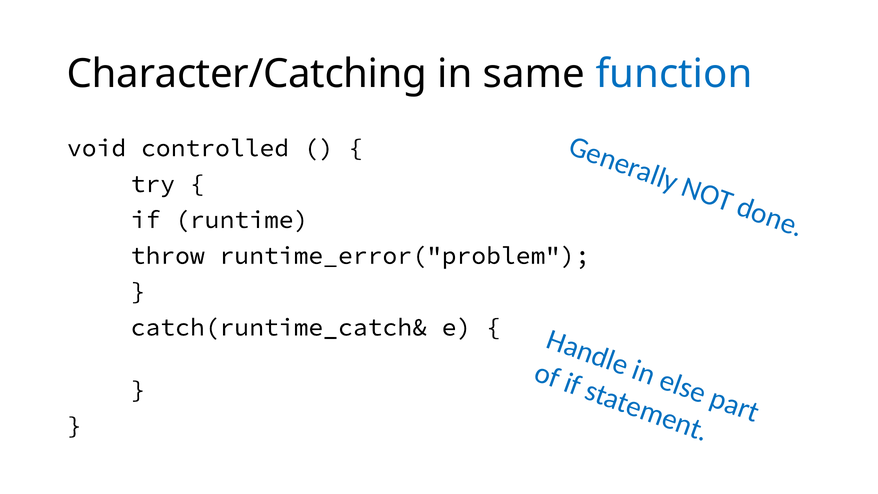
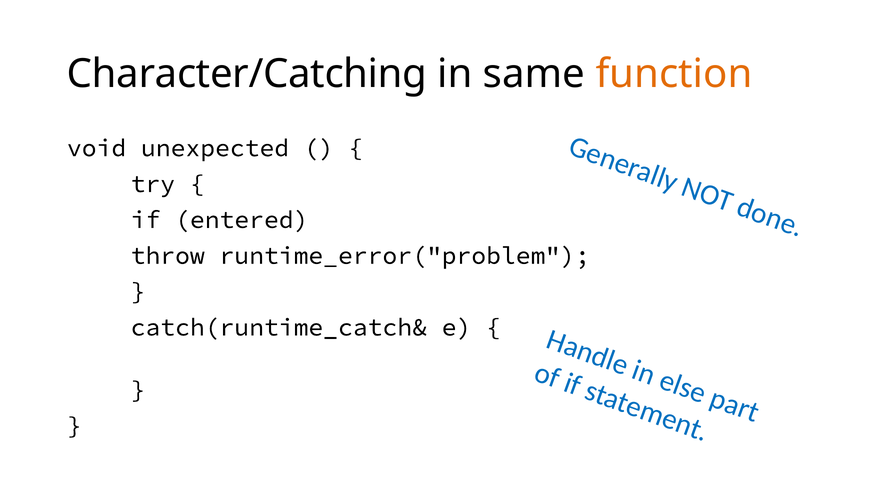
function colour: blue -> orange
controlled: controlled -> unexpected
runtime: runtime -> entered
